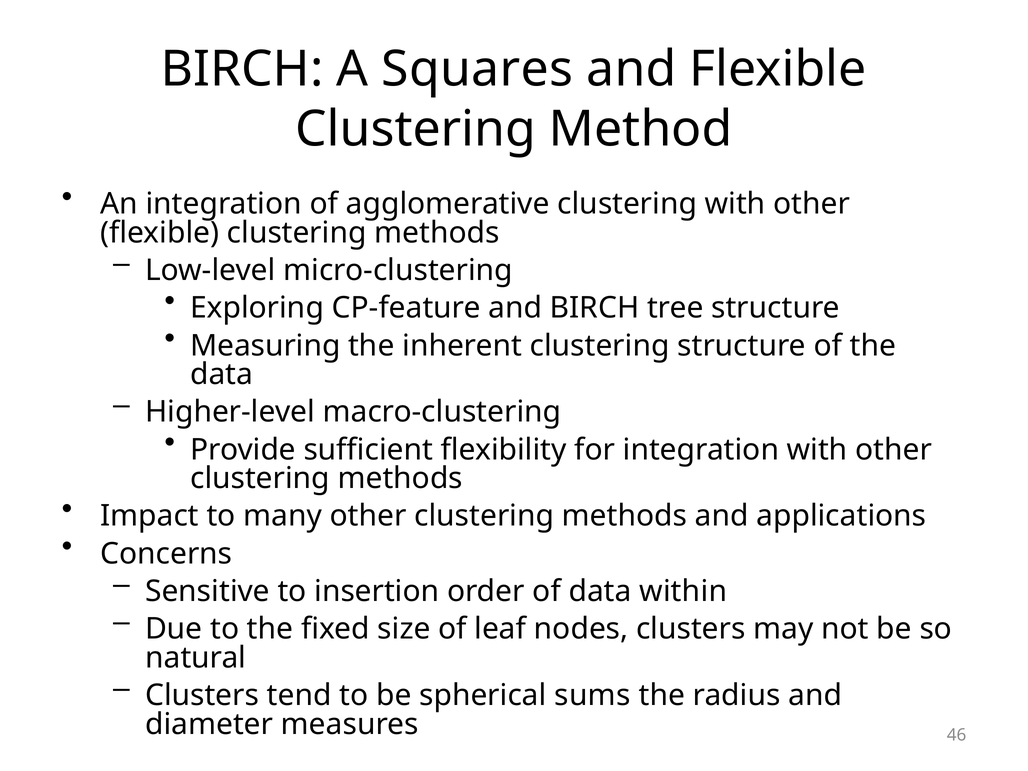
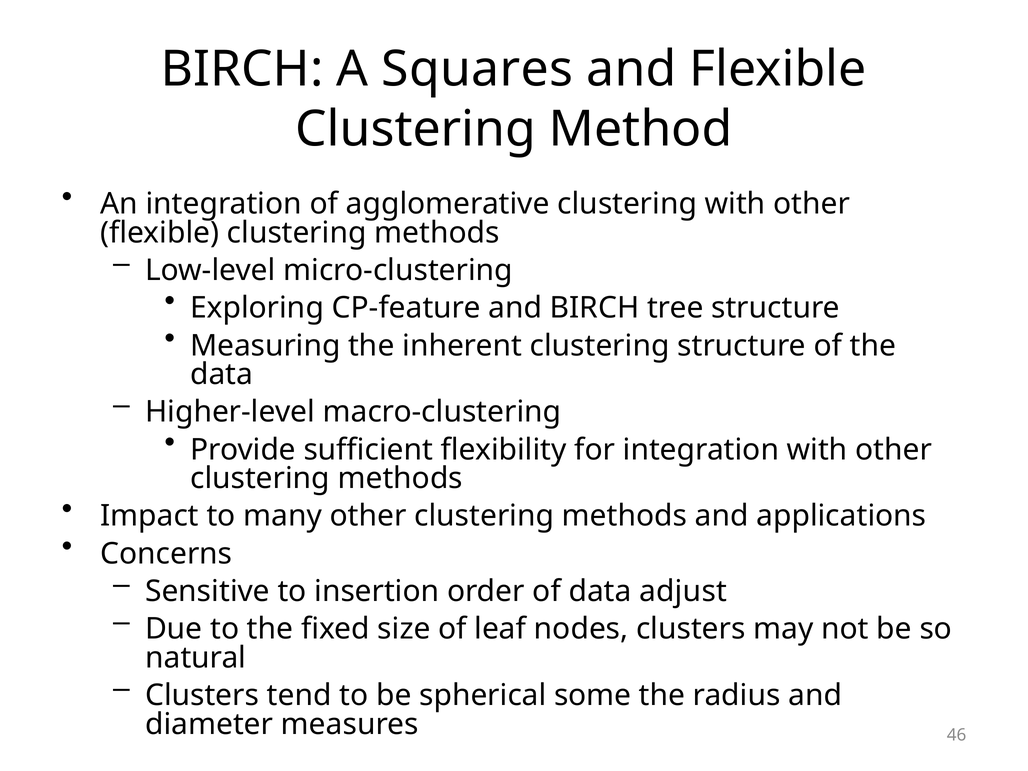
within: within -> adjust
sums: sums -> some
